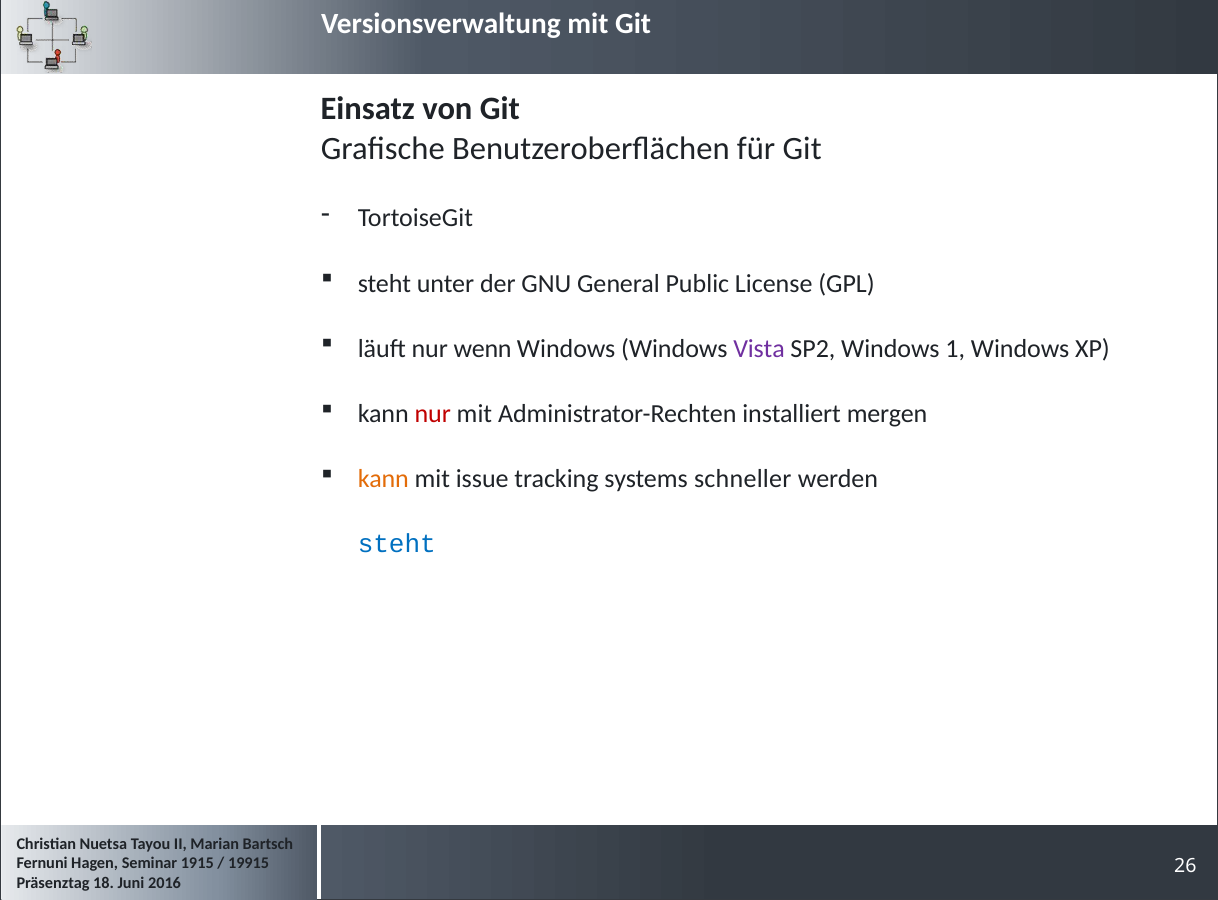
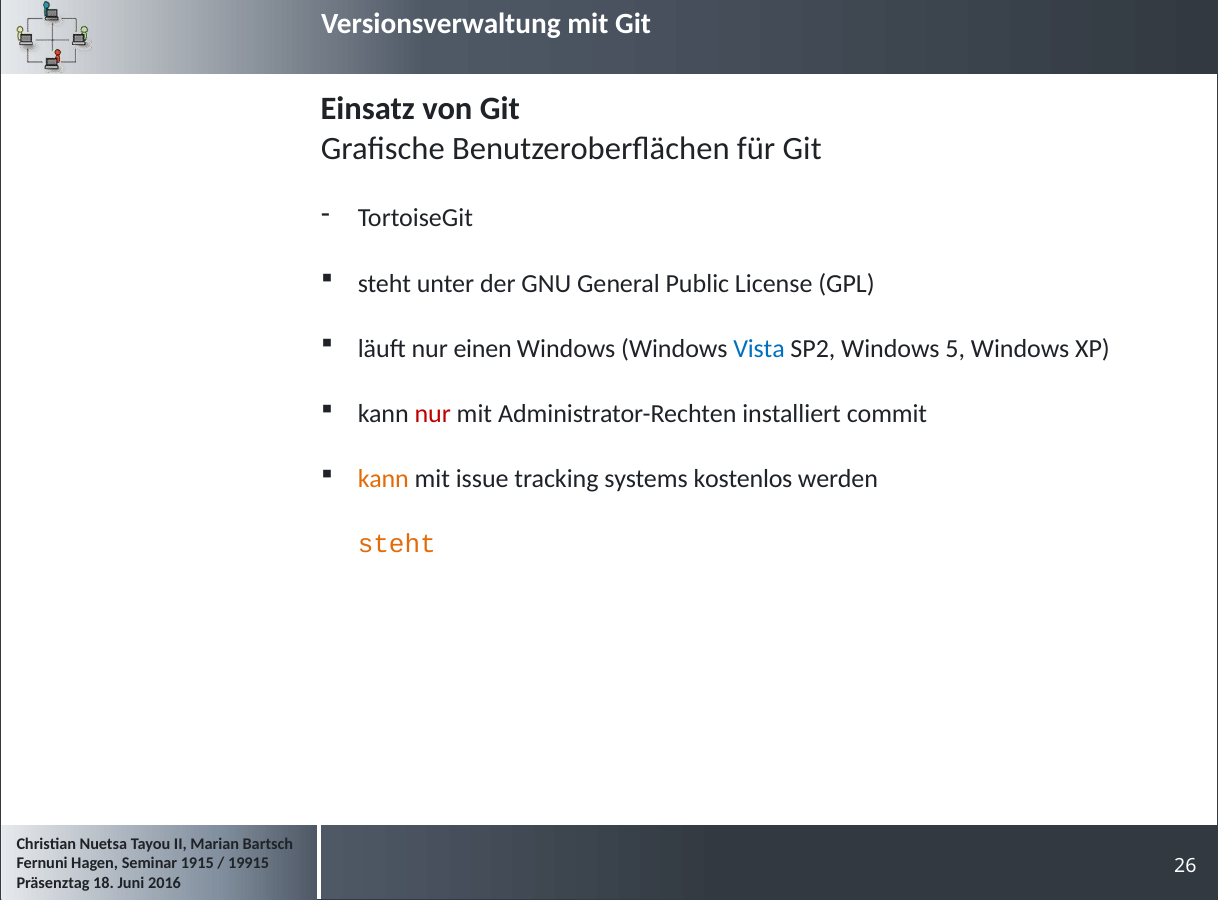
wenn: wenn -> einen
Vista at (759, 349) colour: purple -> blue
1: 1 -> 5
mergen: mergen -> commit
schneller: schneller -> kostenlos
steht at (397, 544) colour: blue -> orange
